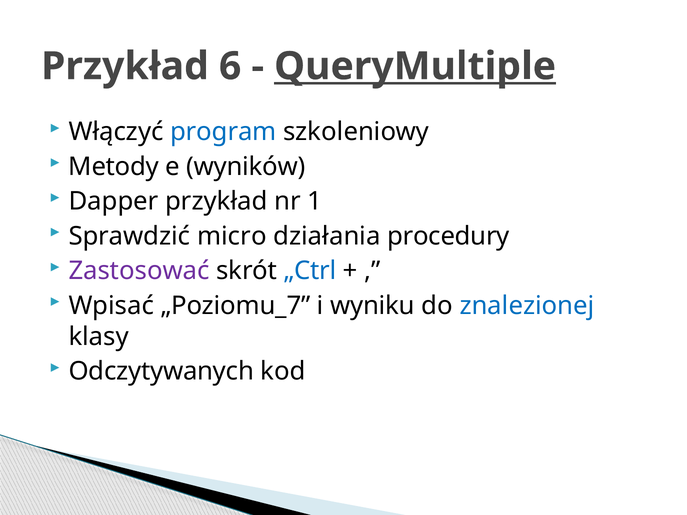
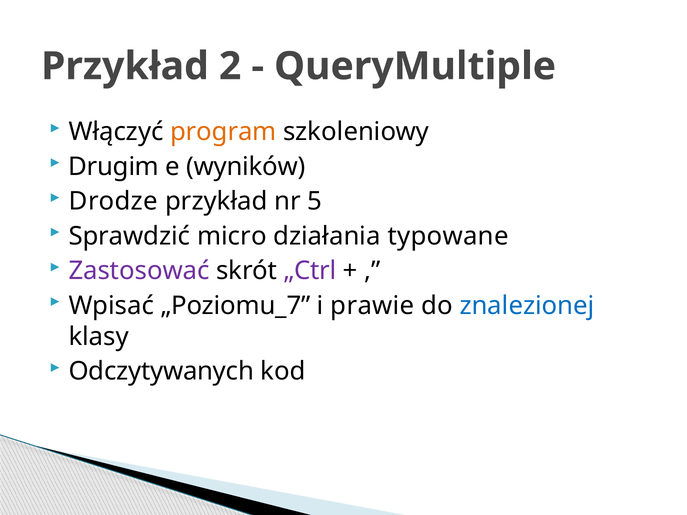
6: 6 -> 2
QueryMultiple underline: present -> none
program colour: blue -> orange
Metody: Metody -> Drugim
Dapper: Dapper -> Drodze
1: 1 -> 5
procedury: procedury -> typowane
„Ctrl colour: blue -> purple
wyniku: wyniku -> prawie
